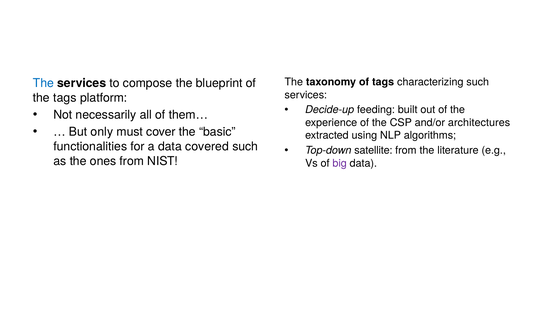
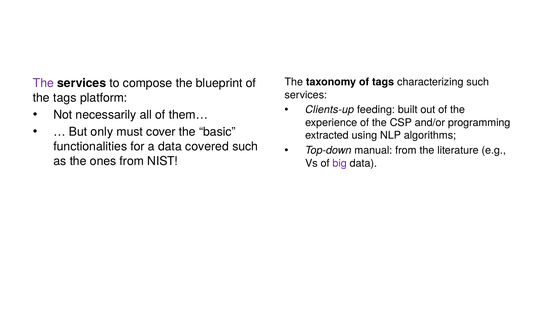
The at (43, 83) colour: blue -> purple
Decide-up: Decide-up -> Clients-up
architectures: architectures -> programming
satellite: satellite -> manual
